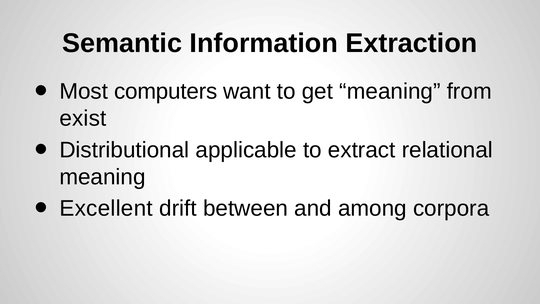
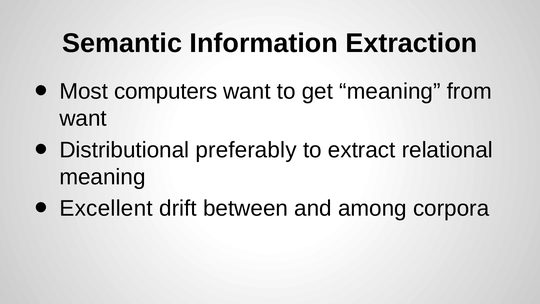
exist at (83, 118): exist -> want
applicable: applicable -> preferably
